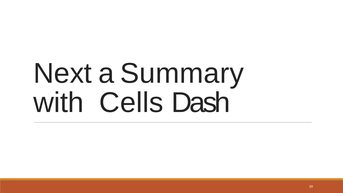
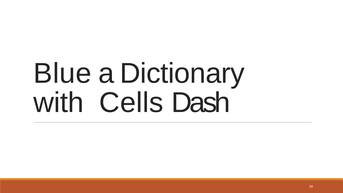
Next: Next -> Blue
Summary: Summary -> Dictionary
